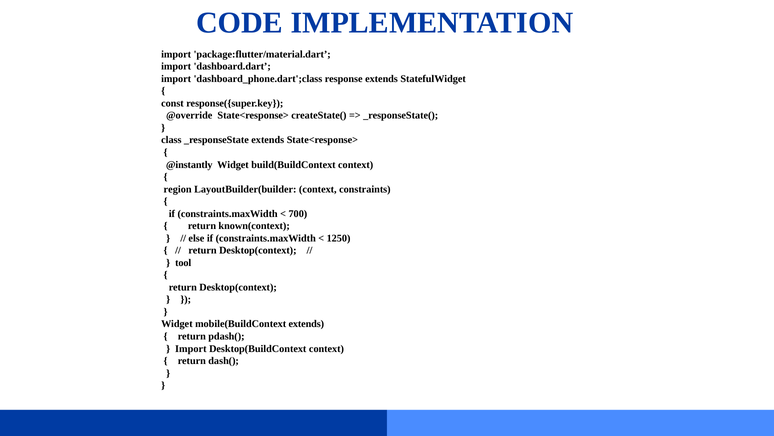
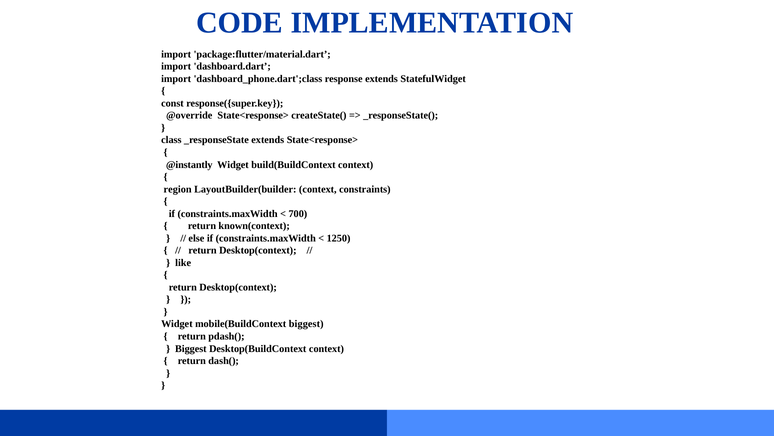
tool: tool -> like
mobile(BuildContext extends: extends -> biggest
Import at (191, 348): Import -> Biggest
